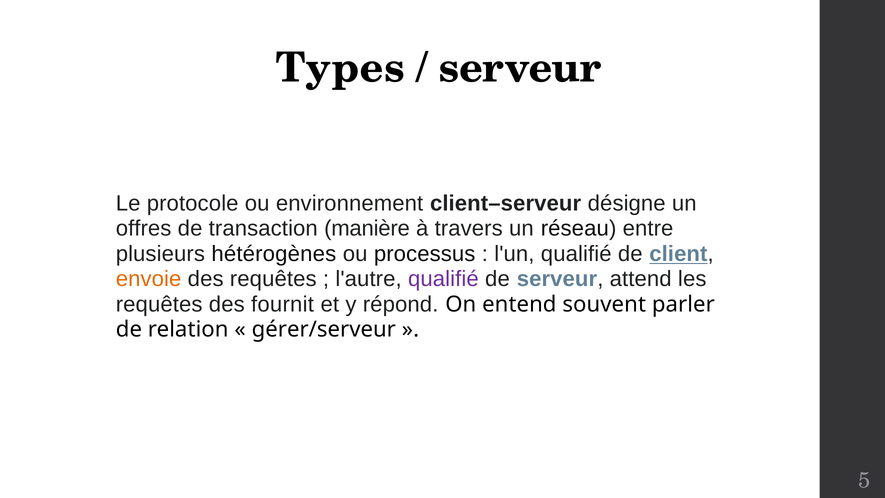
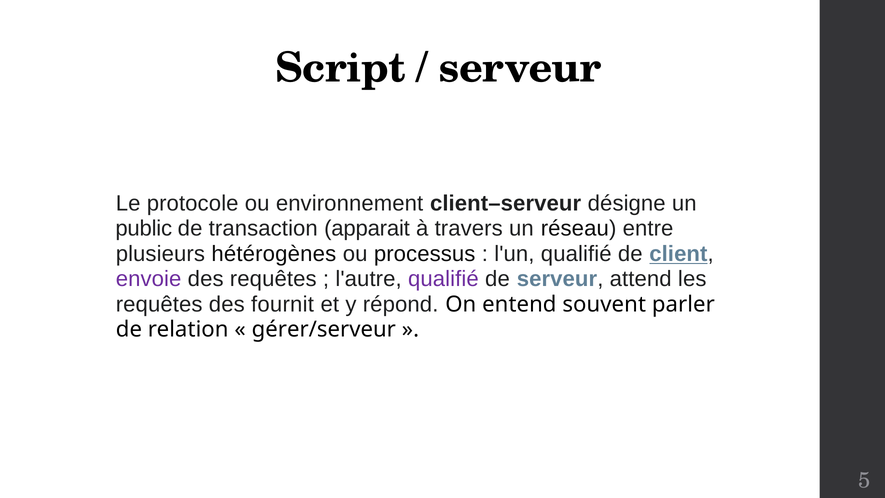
Types: Types -> Script
offres: offres -> public
manière: manière -> apparait
envoie colour: orange -> purple
